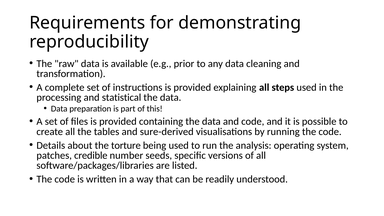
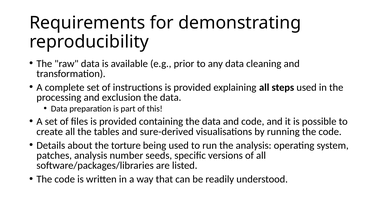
statistical: statistical -> exclusion
patches credible: credible -> analysis
